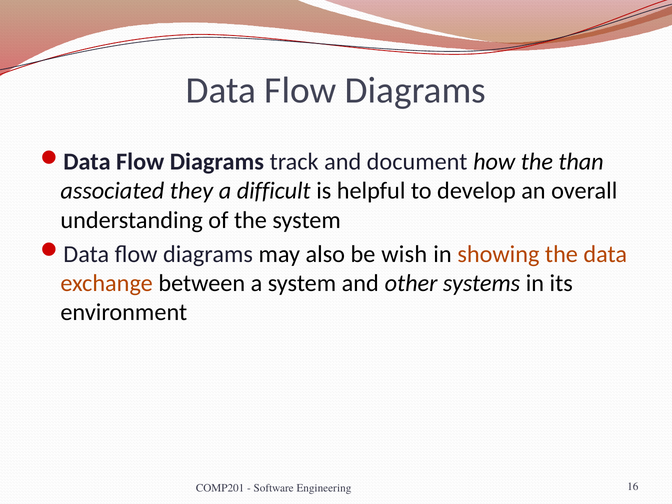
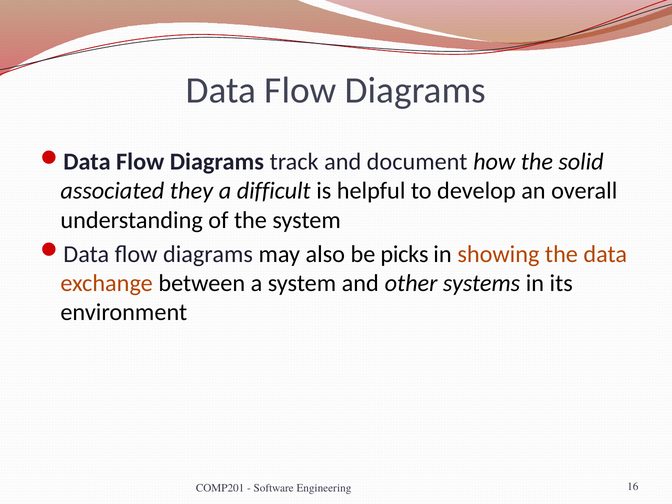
than: than -> solid
wish: wish -> picks
